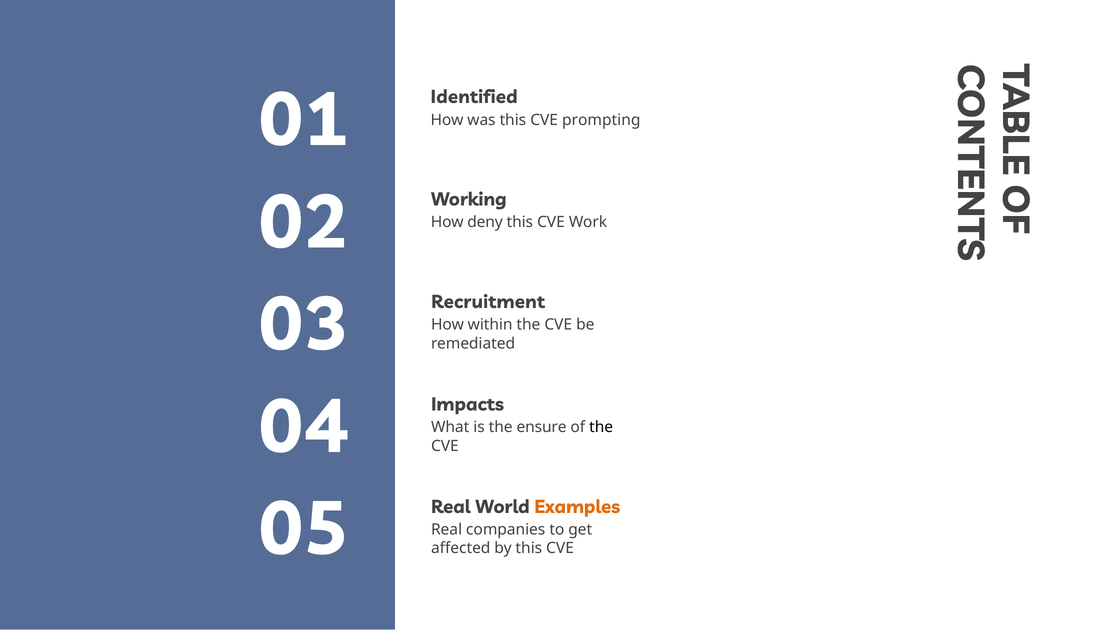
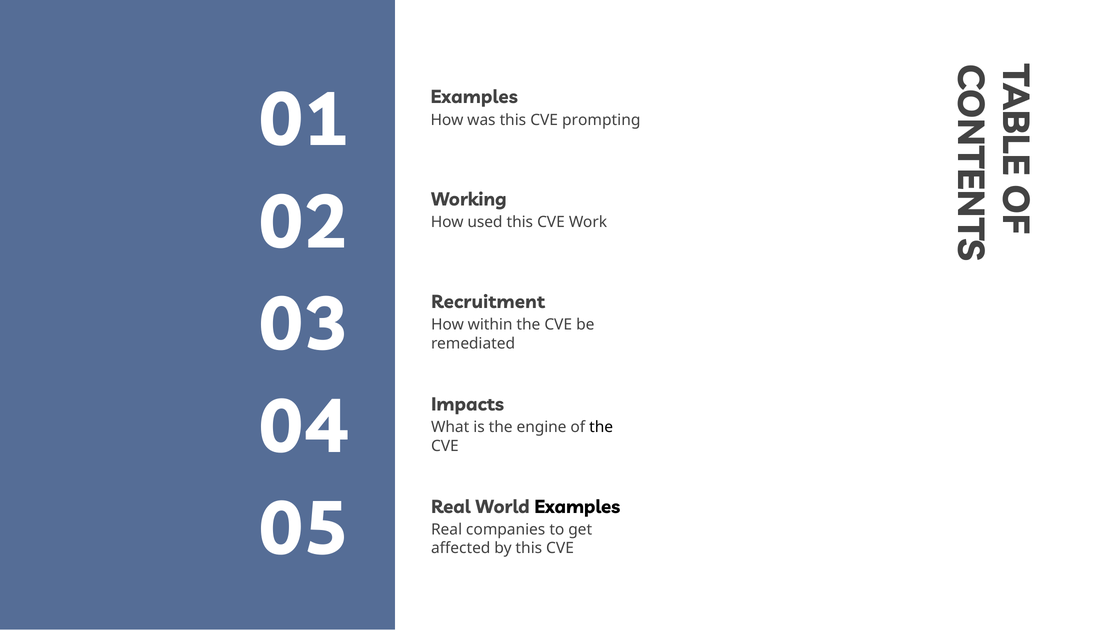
Identified at (474, 97): Identified -> Examples
deny: deny -> used
ensure: ensure -> engine
Examples at (577, 507) colour: orange -> black
